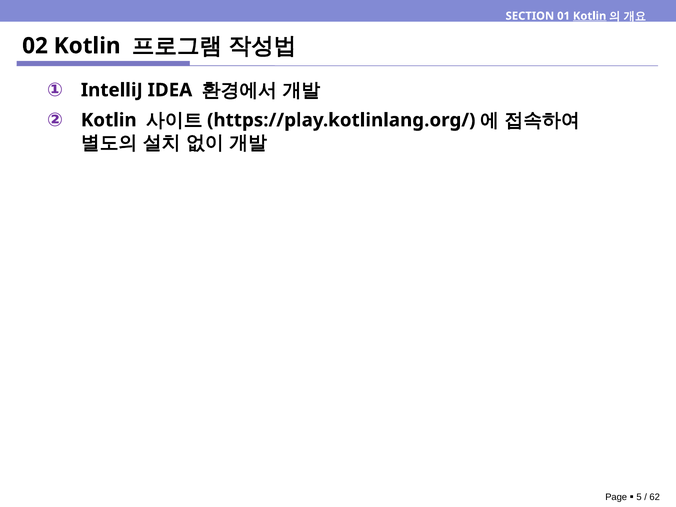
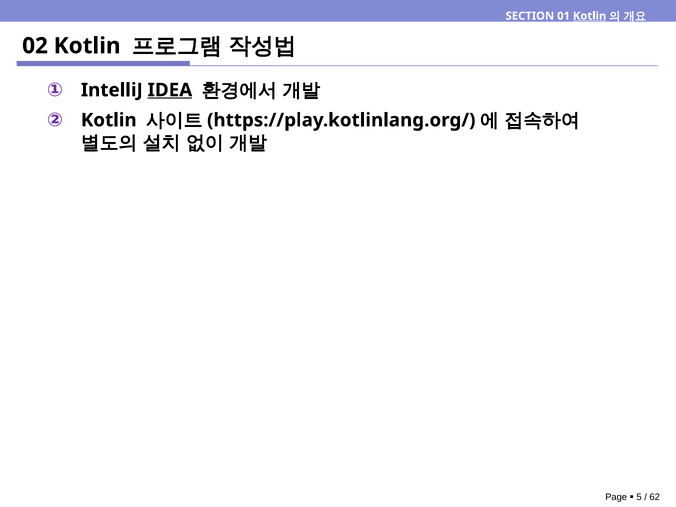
IDEA underline: none -> present
